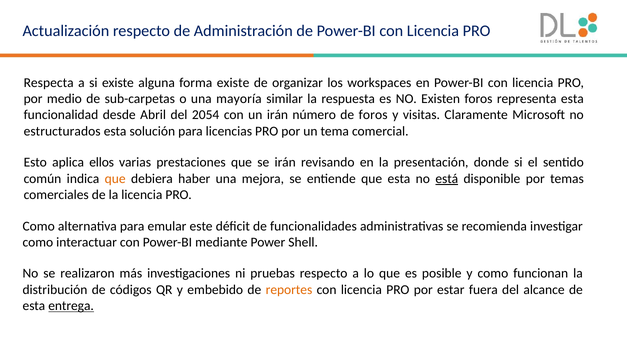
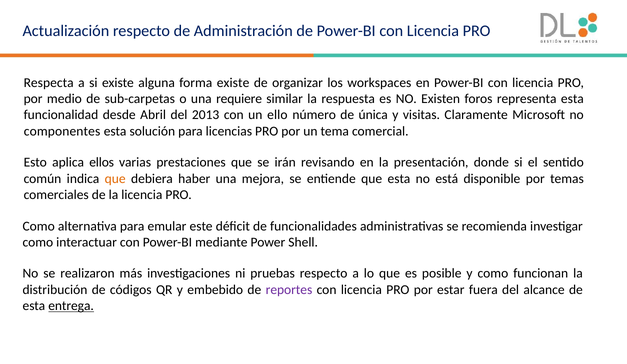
mayoría: mayoría -> requiere
2054: 2054 -> 2013
un irán: irán -> ello
de foros: foros -> única
estructurados: estructurados -> componentes
está underline: present -> none
reportes colour: orange -> purple
